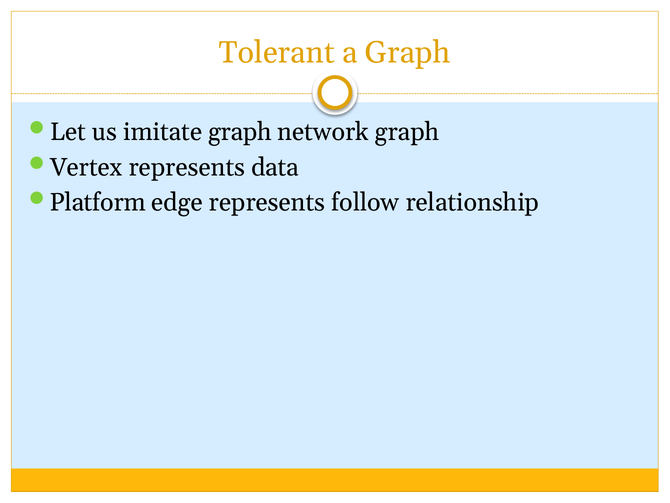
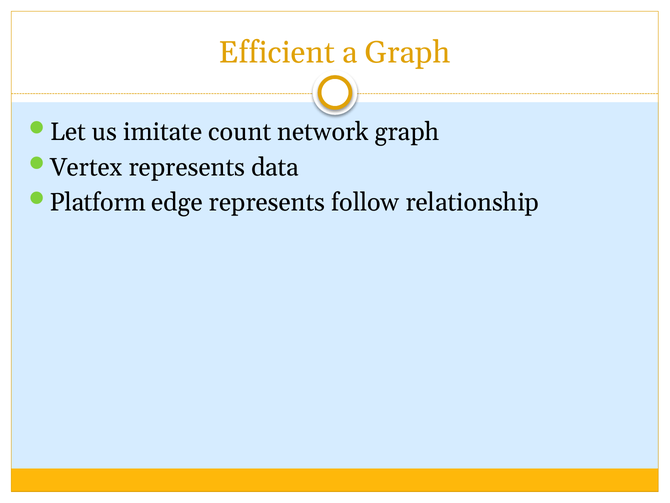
Tolerant: Tolerant -> Efficient
imitate graph: graph -> count
